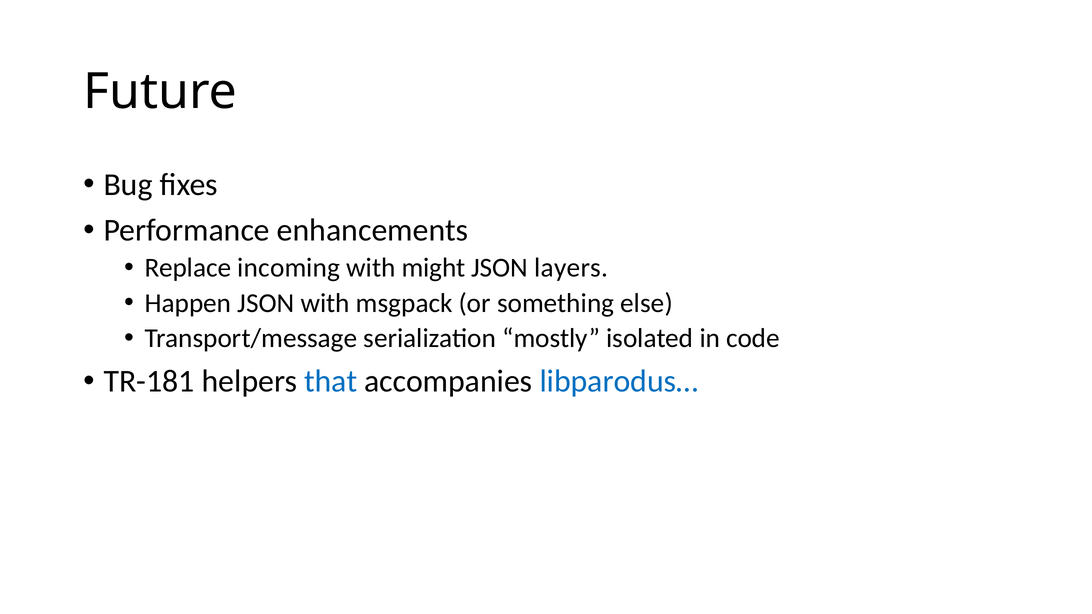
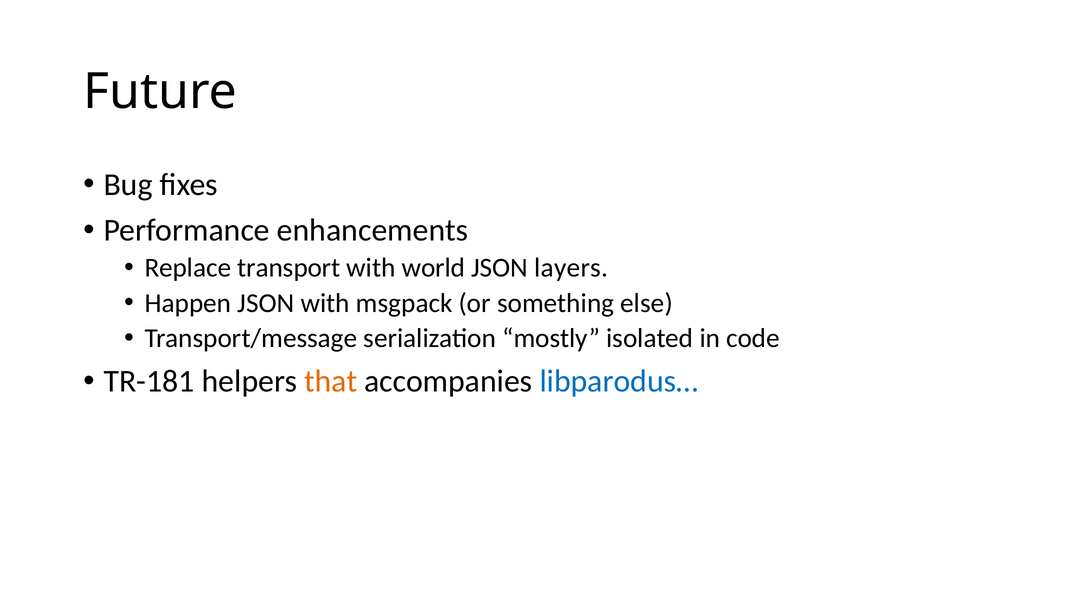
incoming: incoming -> transport
might: might -> world
that colour: blue -> orange
